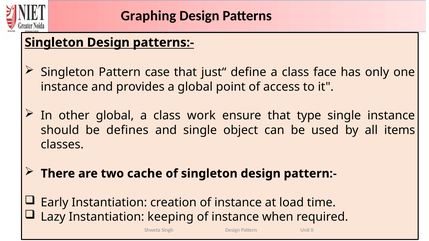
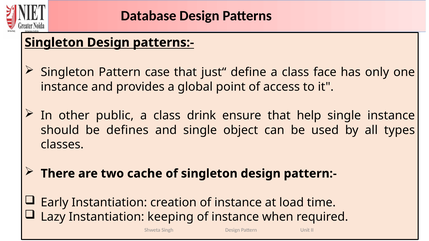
Graphing: Graphing -> Database
other global: global -> public
work: work -> drink
type: type -> help
items: items -> types
